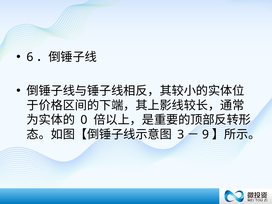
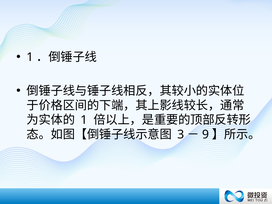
6 at (30, 57): 6 -> 1
0 at (84, 120): 0 -> 1
